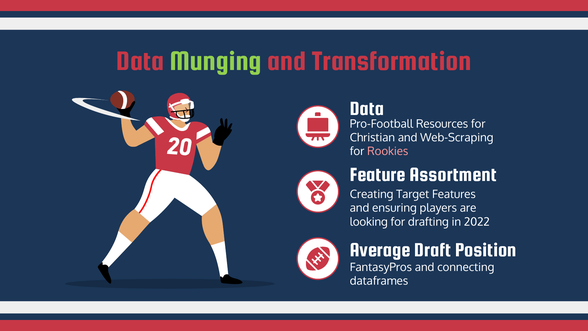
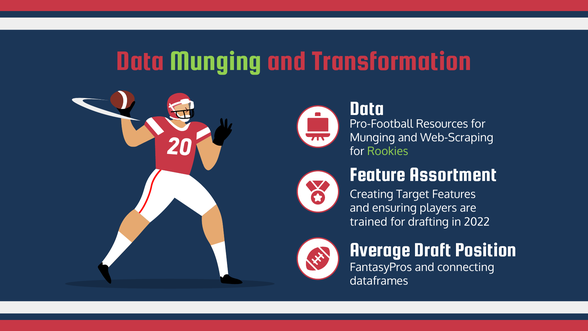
Christian at (372, 138): Christian -> Munging
Rookies colour: pink -> light green
looking: looking -> trained
